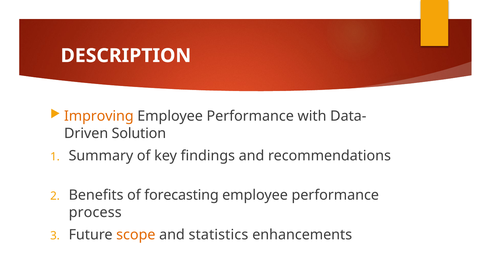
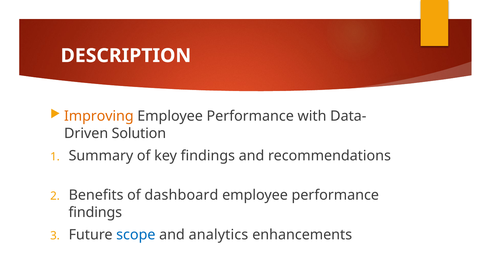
forecasting: forecasting -> dashboard
process at (95, 212): process -> findings
scope colour: orange -> blue
statistics: statistics -> analytics
